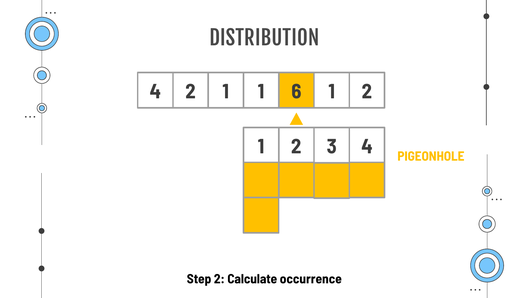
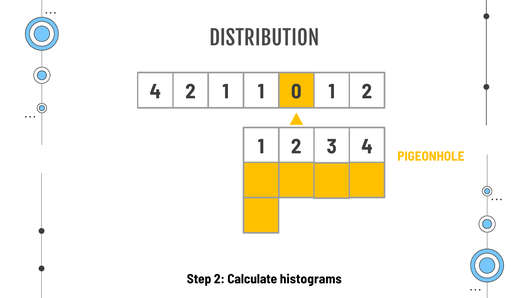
6: 6 -> 0
occurrence: occurrence -> histograms
